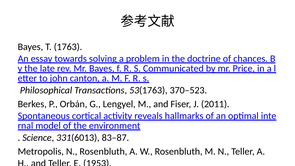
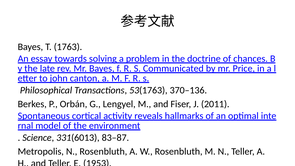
370–523: 370–523 -> 370–136
